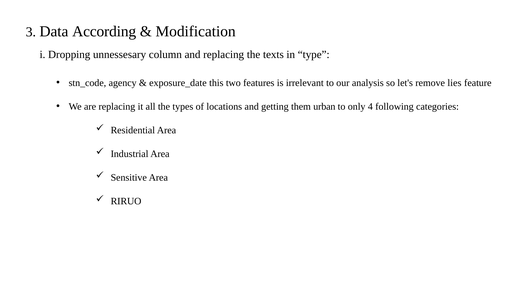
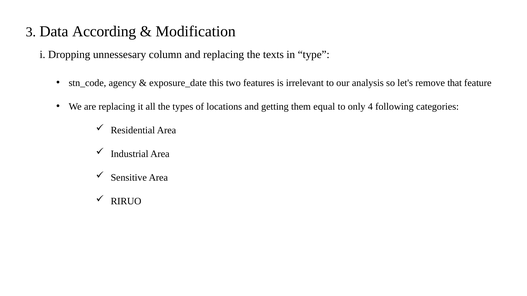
lies: lies -> that
urban: urban -> equal
